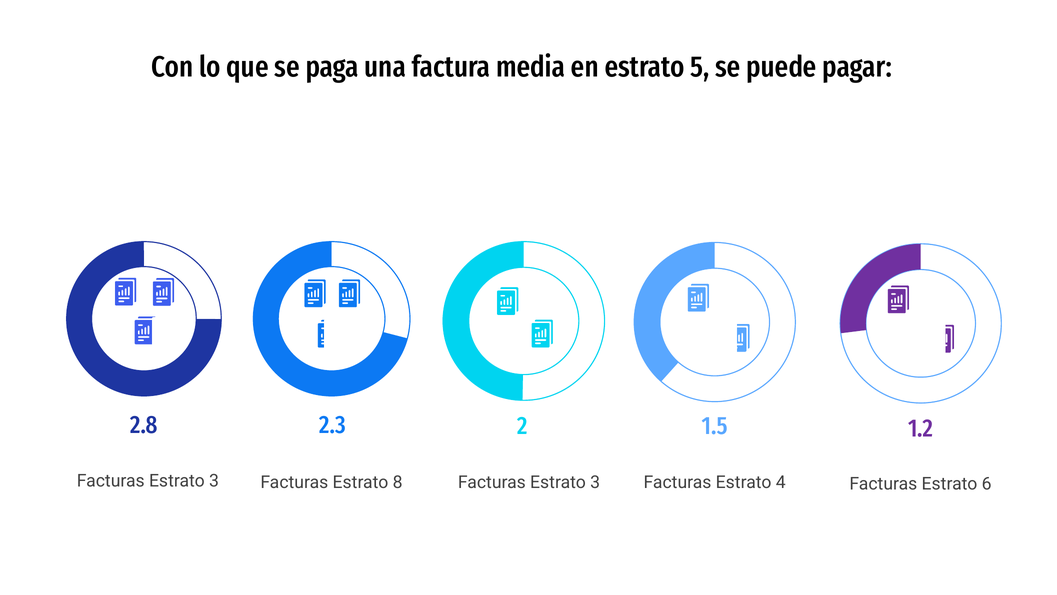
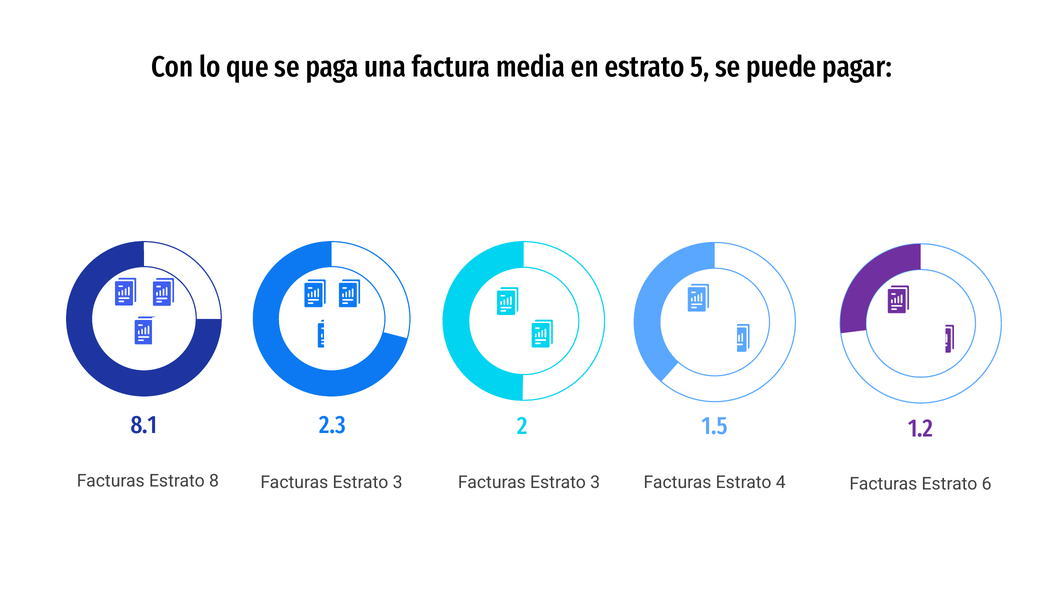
2.8: 2.8 -> 8.1
3 at (214, 481): 3 -> 8
8 at (398, 482): 8 -> 3
